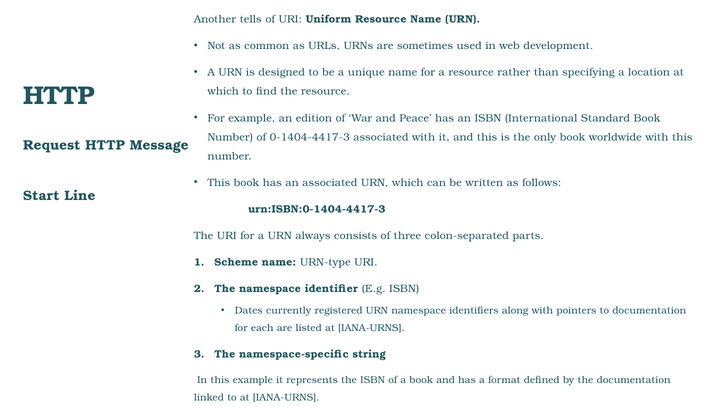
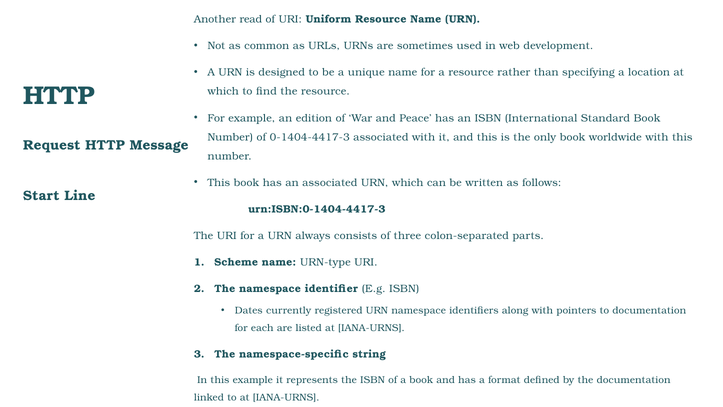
tells: tells -> read
